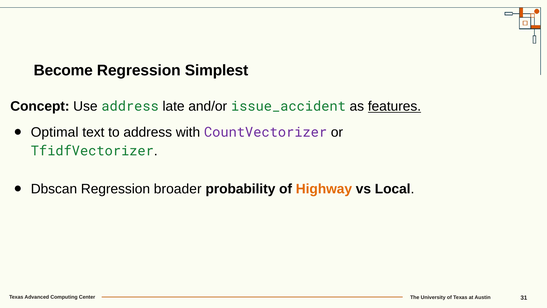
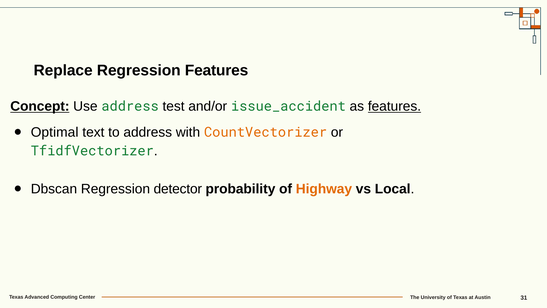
Become: Become -> Replace
Regression Simplest: Simplest -> Features
Concept underline: none -> present
late: late -> test
CountVectorizer colour: purple -> orange
broader: broader -> detector
